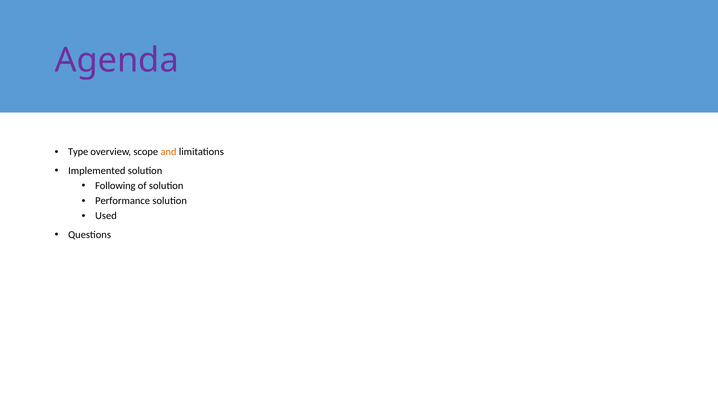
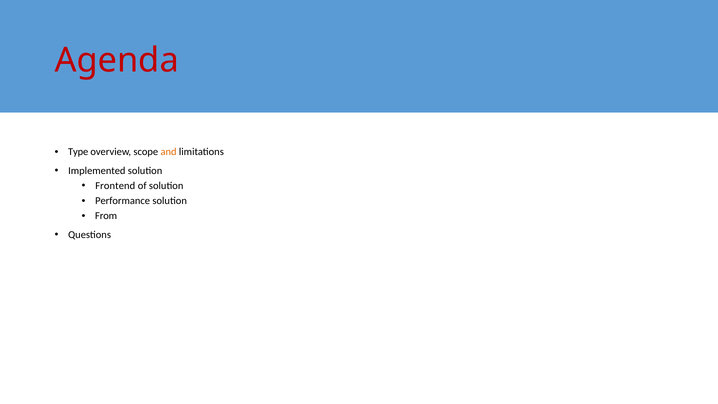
Agenda colour: purple -> red
Following: Following -> Frontend
Used: Used -> From
